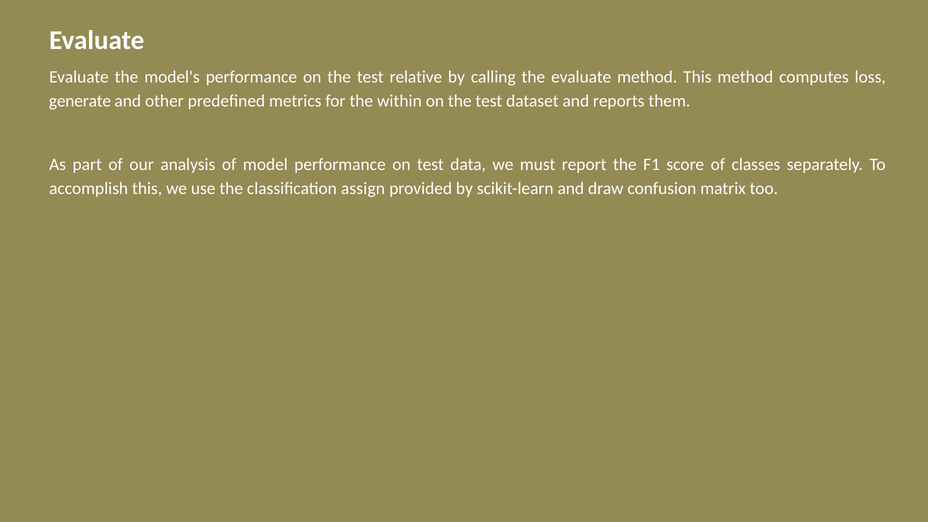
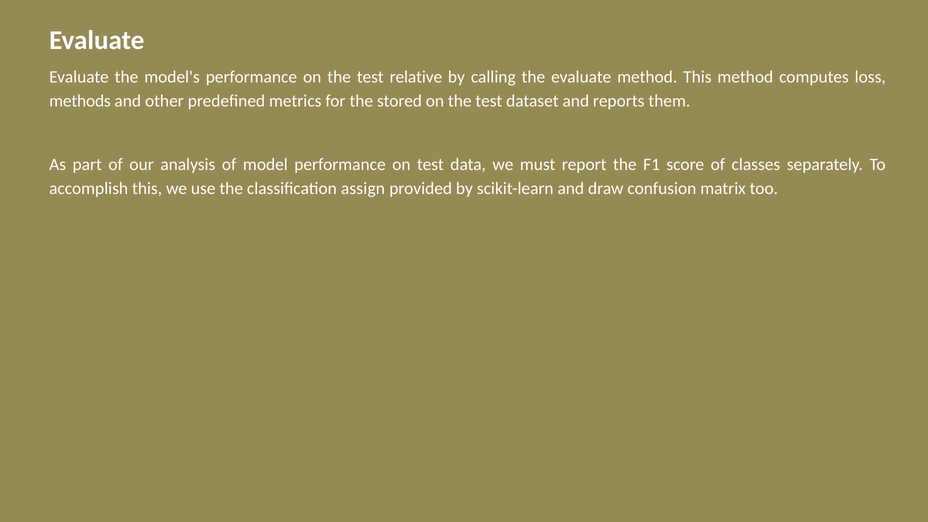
generate: generate -> methods
within: within -> stored
